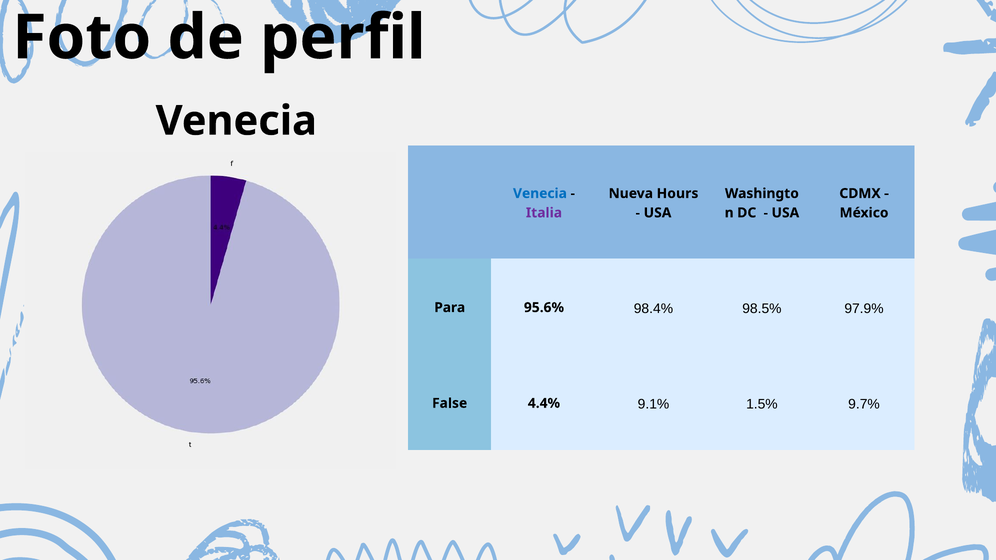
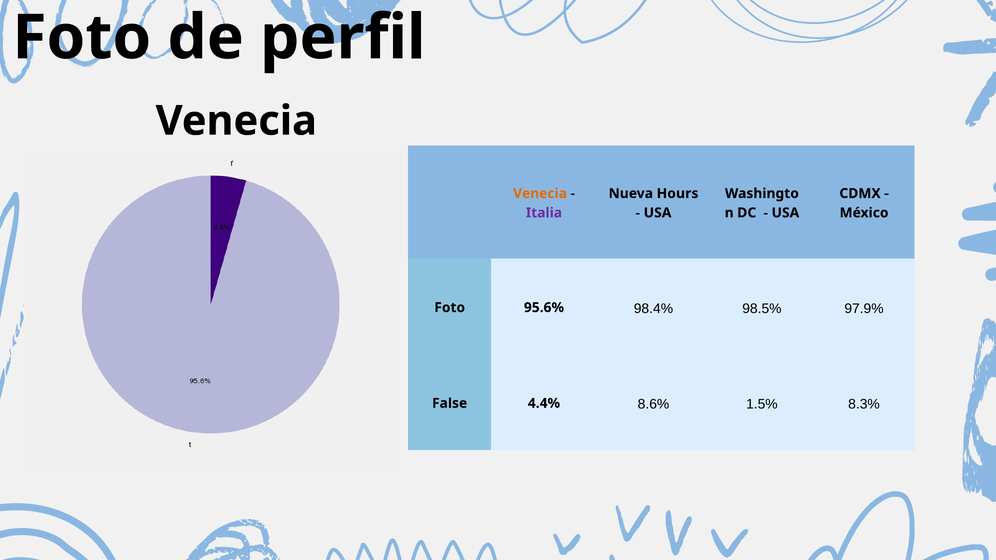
Venecia at (540, 194) colour: blue -> orange
Para at (450, 308): Para -> Foto
9.1%: 9.1% -> 8.6%
9.7%: 9.7% -> 8.3%
